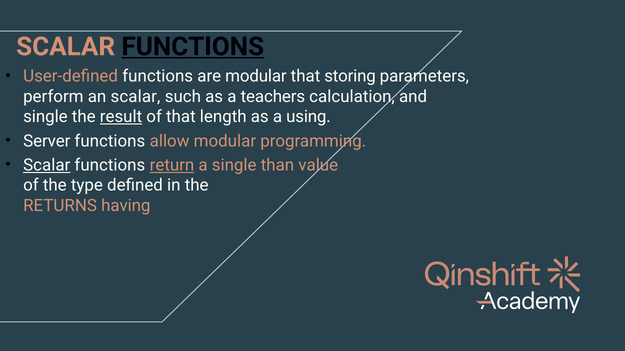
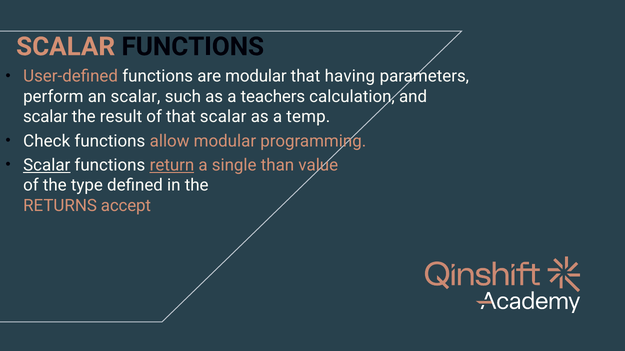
FUNCTIONS at (193, 47) underline: present -> none
storing: storing -> having
single at (45, 117): single -> scalar
result underline: present -> none
that length: length -> scalar
using: using -> temp
Server: Server -> Check
having: having -> accept
